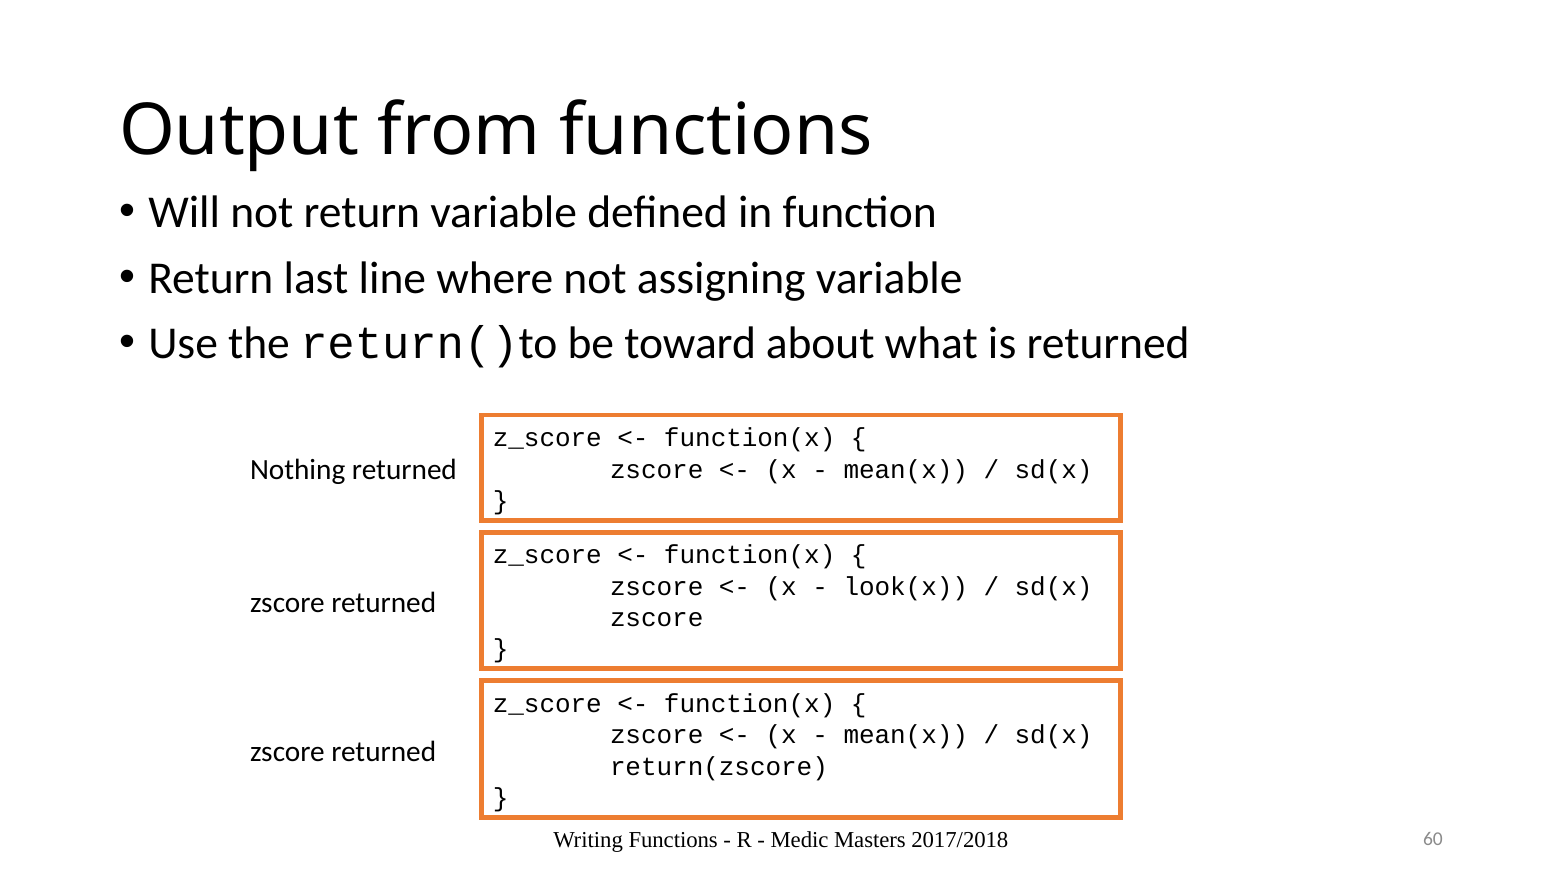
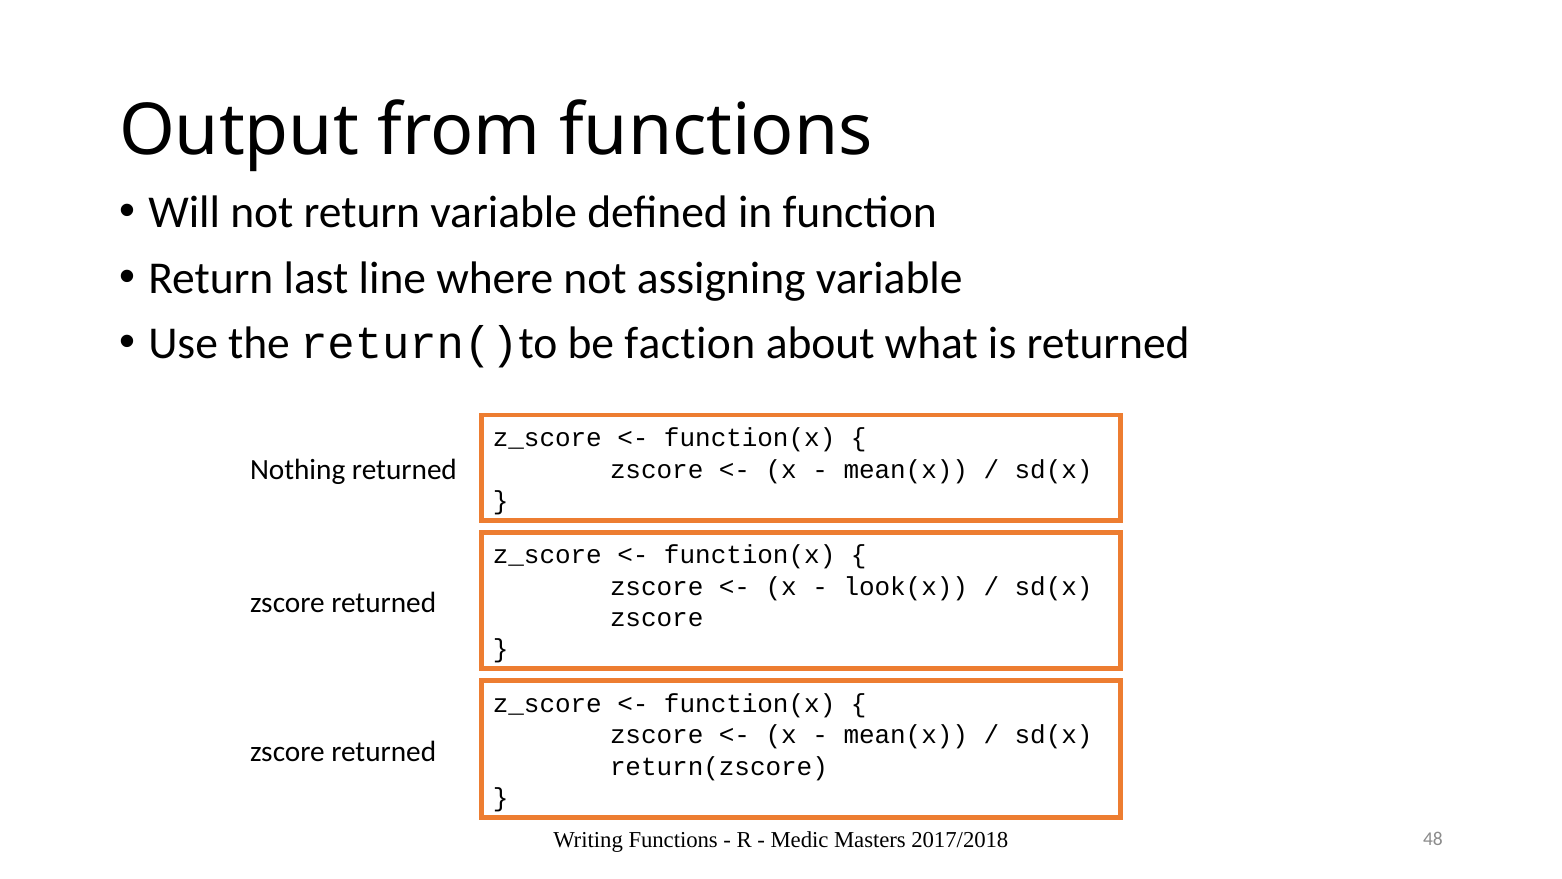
toward: toward -> faction
60: 60 -> 48
